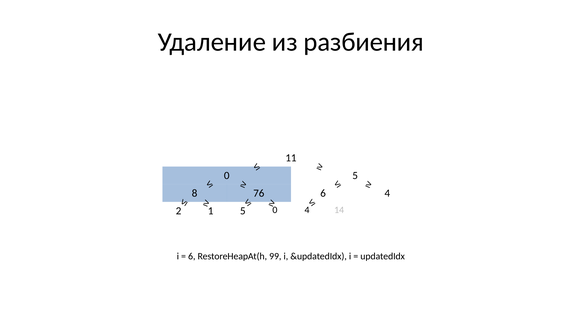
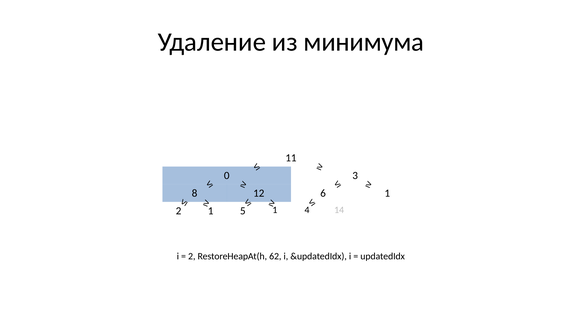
разбиения: разбиения -> минимума
0 5: 5 -> 3
76: 76 -> 12
6 4: 4 -> 1
5 0: 0 -> 1
6 at (192, 257): 6 -> 2
99: 99 -> 62
